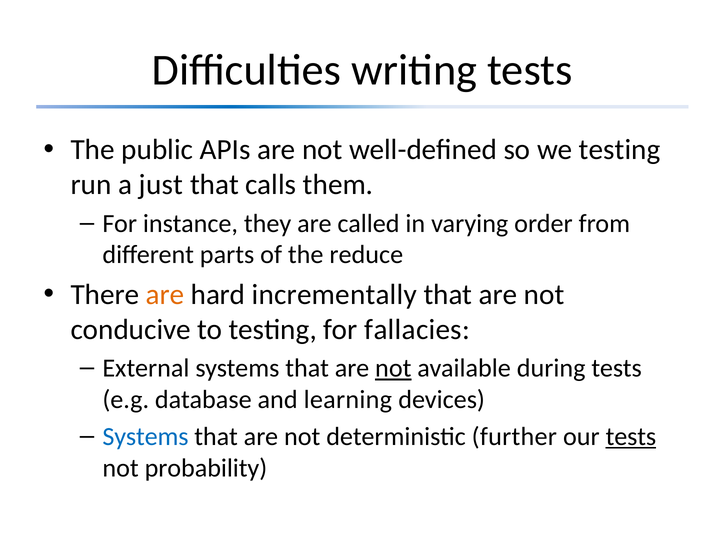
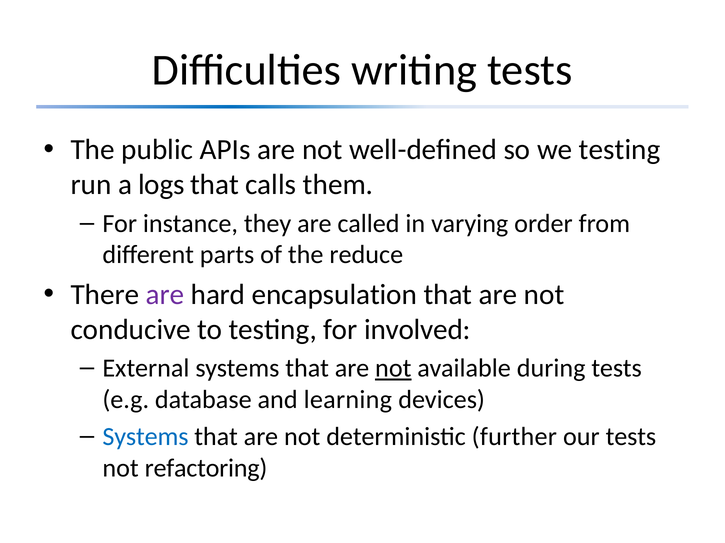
just: just -> logs
are at (165, 295) colour: orange -> purple
incrementally: incrementally -> encapsulation
fallacies: fallacies -> involved
tests at (631, 437) underline: present -> none
probability: probability -> refactoring
